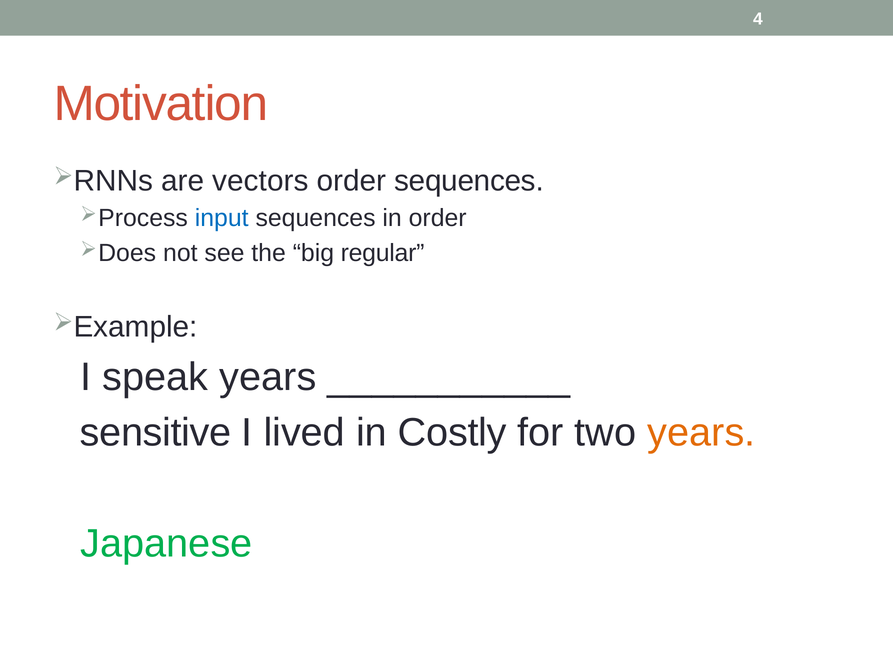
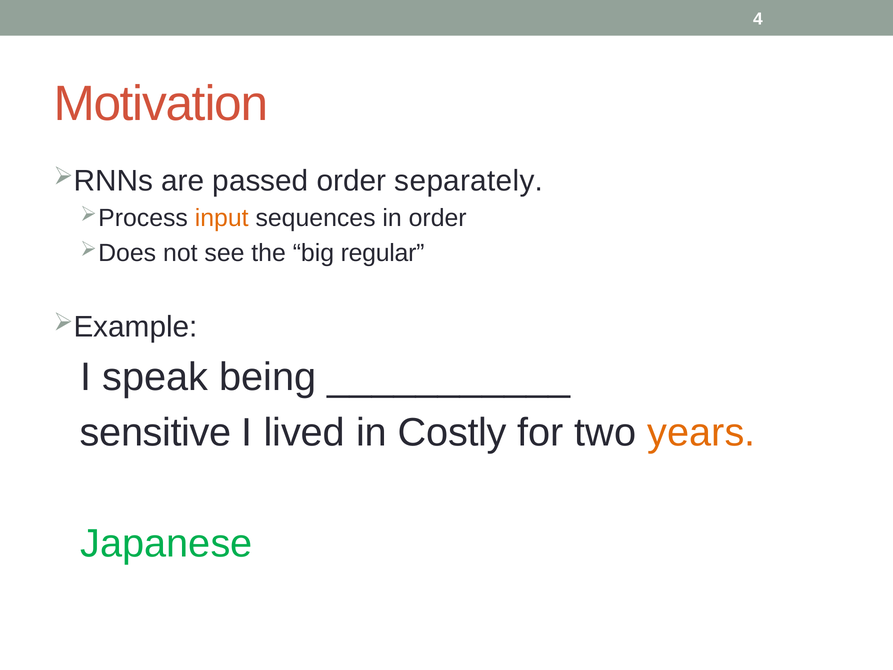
vectors: vectors -> passed
order sequences: sequences -> separately
input colour: blue -> orange
speak years: years -> being
